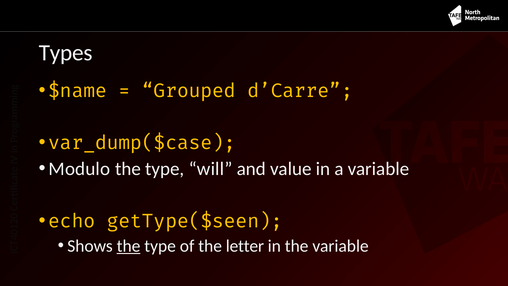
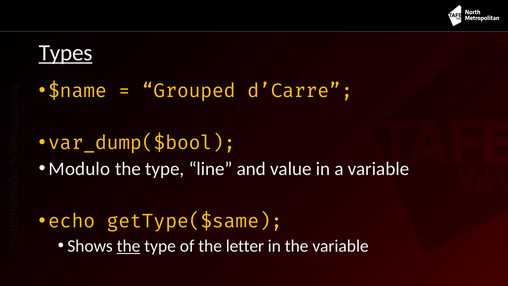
Types underline: none -> present
var_dump($case: var_dump($case -> var_dump($bool
will: will -> line
getType($seen: getType($seen -> getType($same
